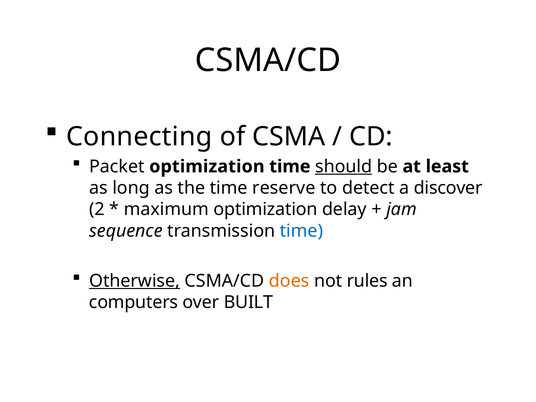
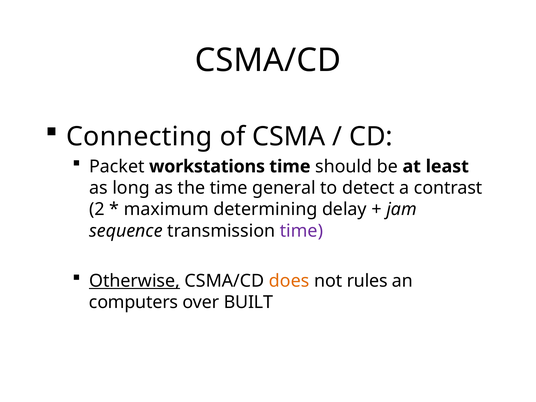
Packet optimization: optimization -> workstations
should underline: present -> none
reserve: reserve -> general
discover: discover -> contrast
maximum optimization: optimization -> determining
time at (301, 231) colour: blue -> purple
